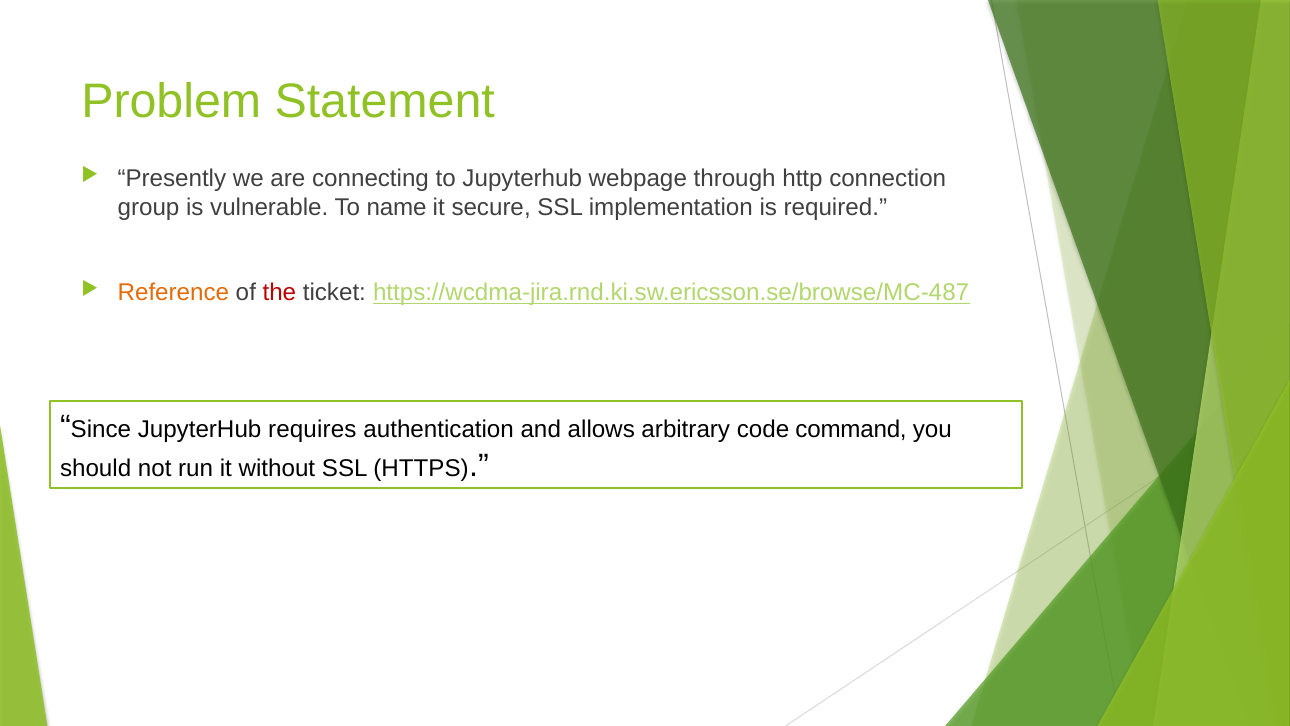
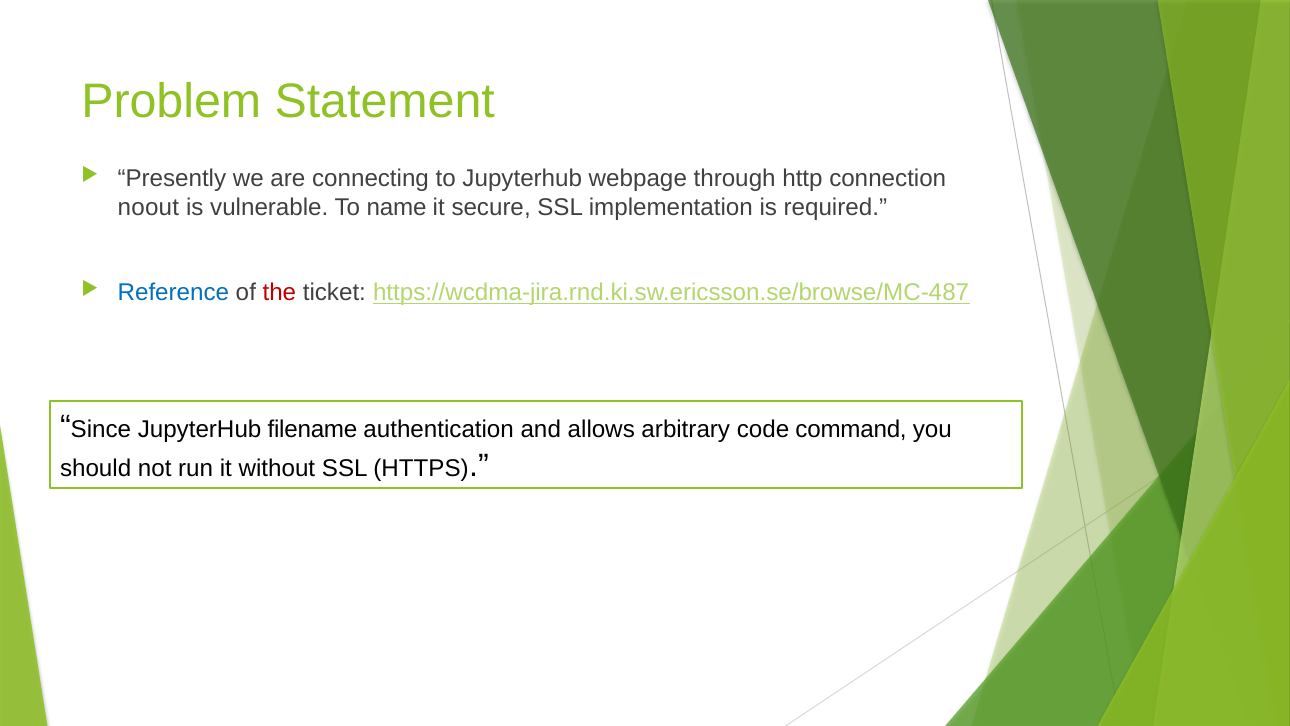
group: group -> noout
Reference colour: orange -> blue
requires: requires -> filename
